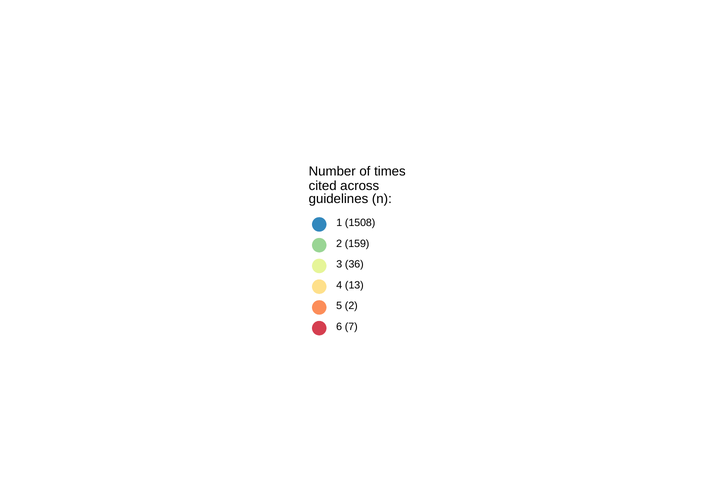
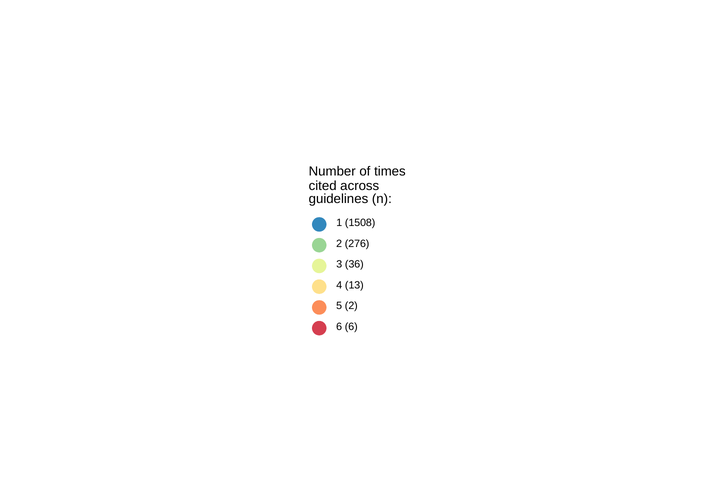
159: 159 -> 276
6 7: 7 -> 6
